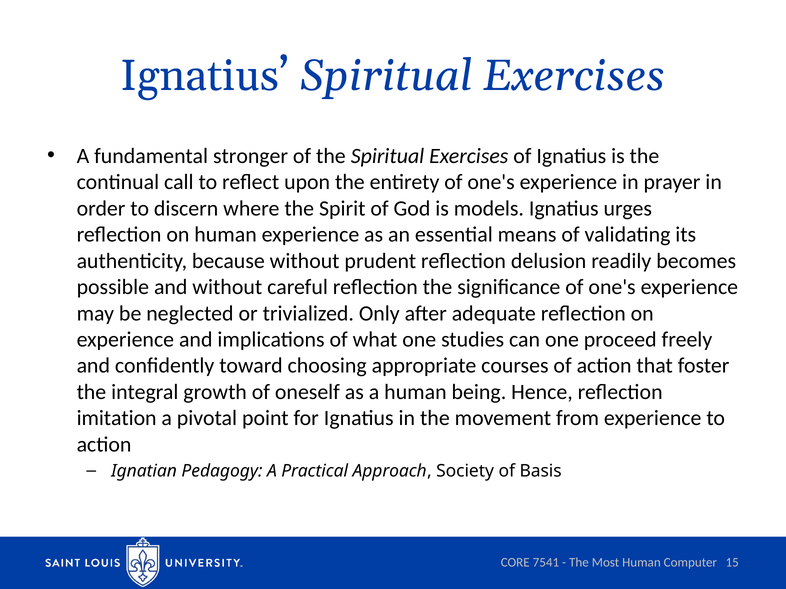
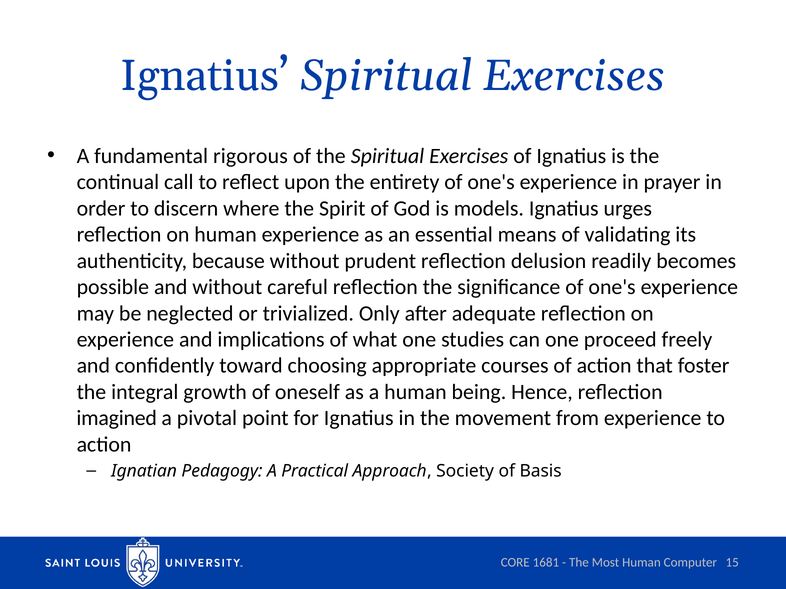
stronger: stronger -> rigorous
imitation: imitation -> imagined
7541: 7541 -> 1681
